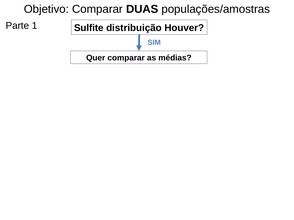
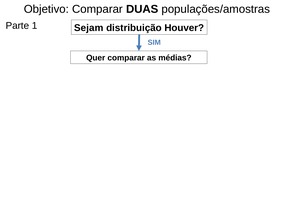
Sulfite: Sulfite -> Sejam
